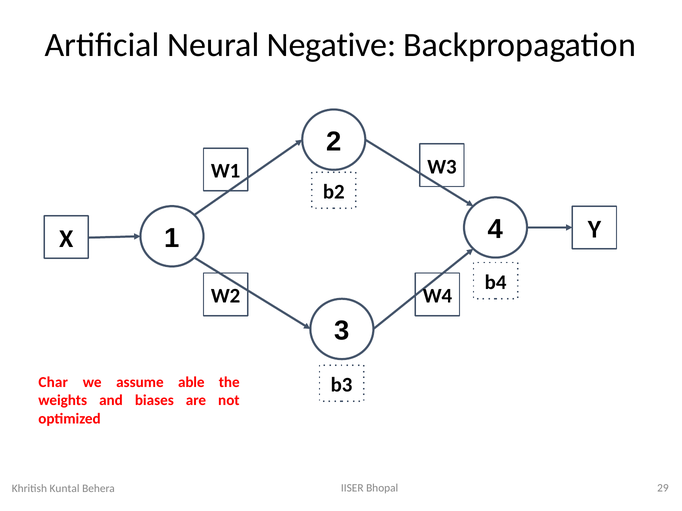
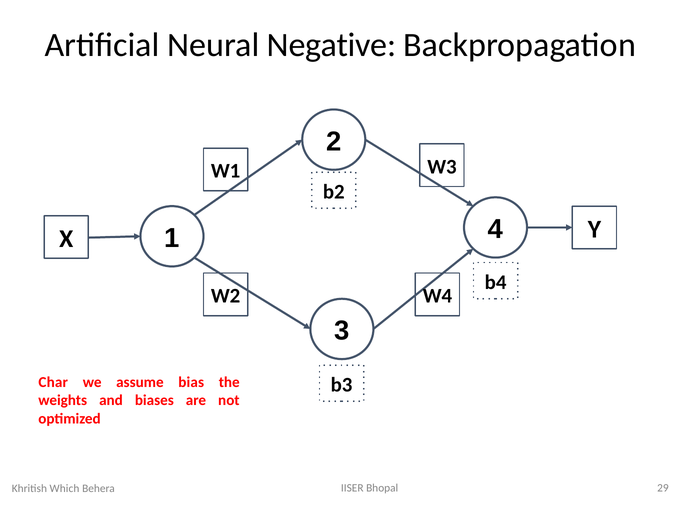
able: able -> bias
Kuntal: Kuntal -> Which
